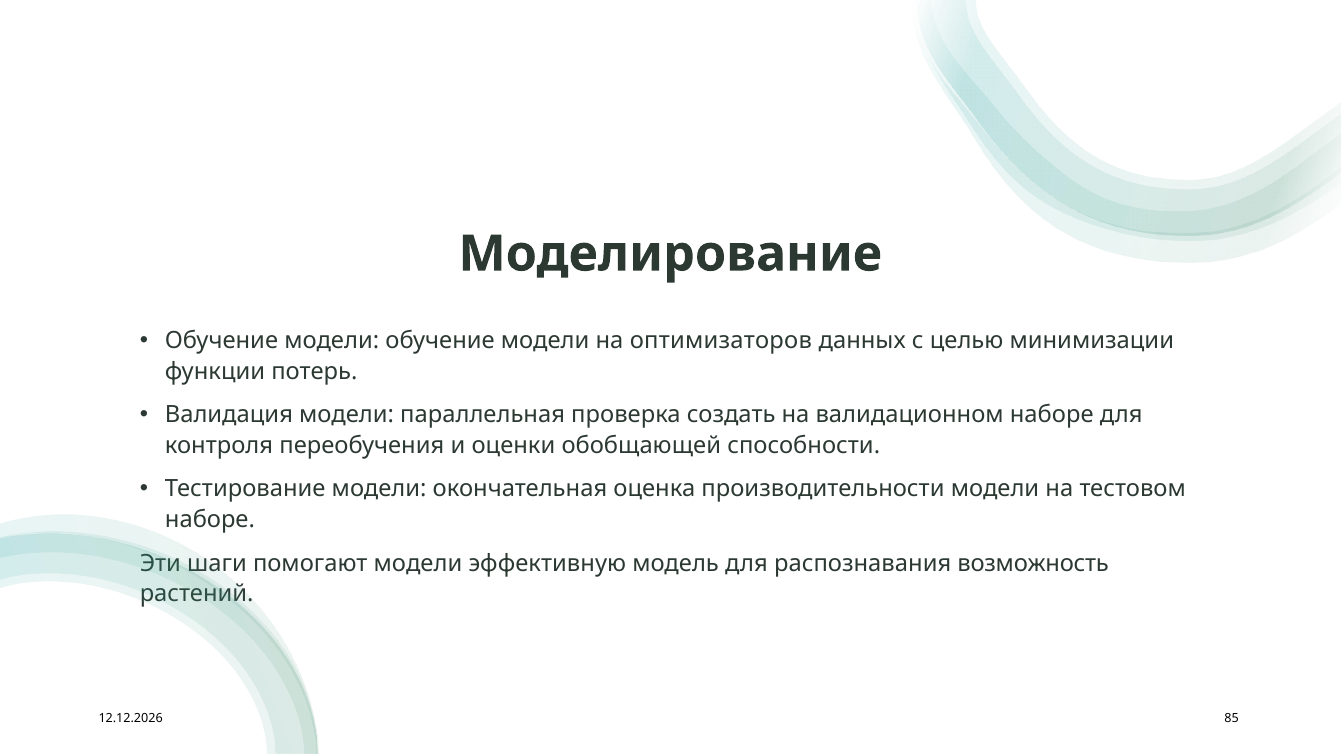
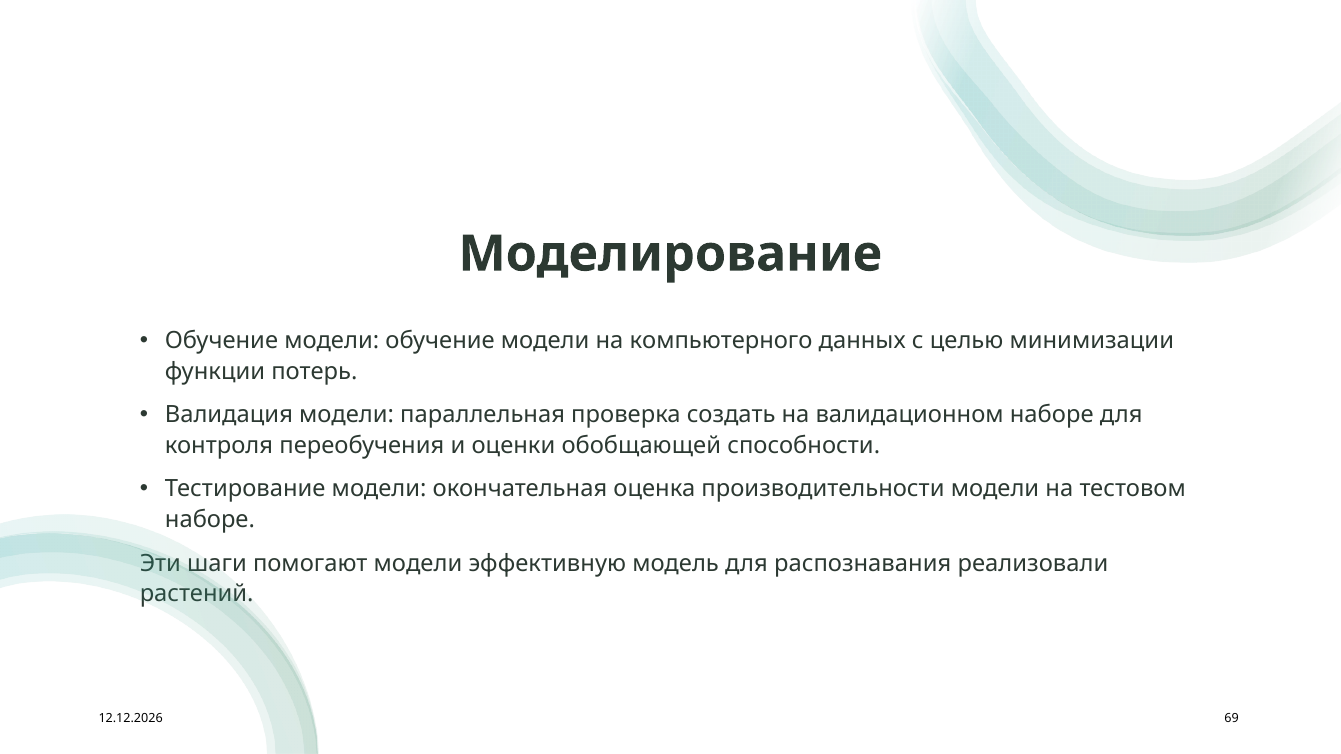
оптимизаторов: оптимизаторов -> компьютерного
возможность: возможность -> реализовали
85: 85 -> 69
